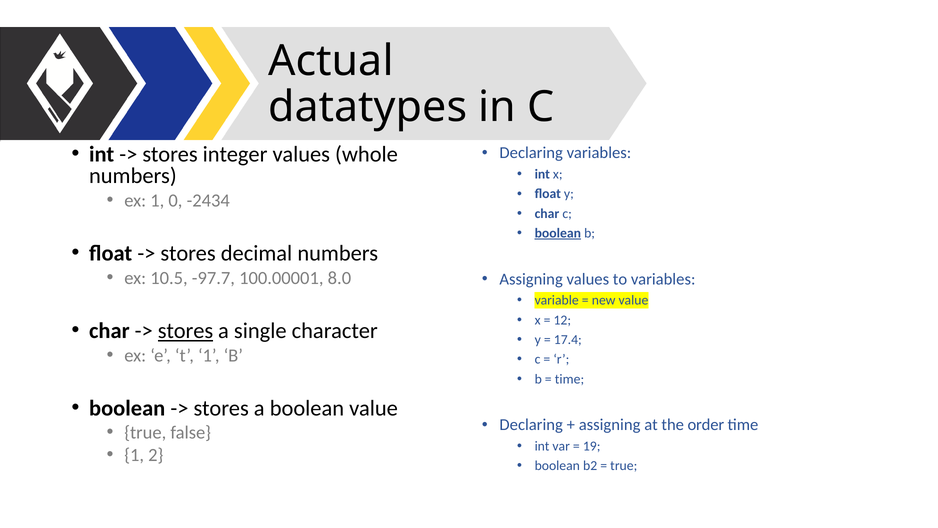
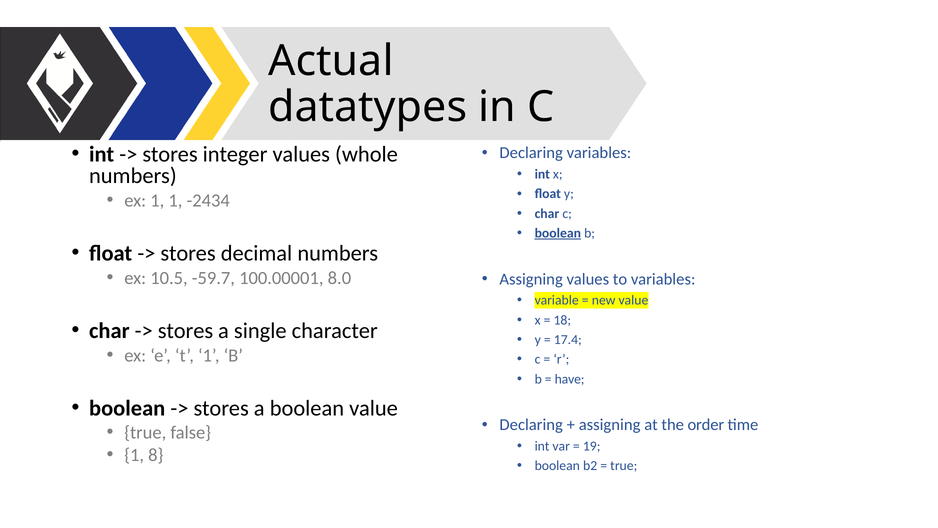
1 0: 0 -> 1
-97.7: -97.7 -> -59.7
12: 12 -> 18
stores at (185, 331) underline: present -> none
time at (569, 379): time -> have
2: 2 -> 8
